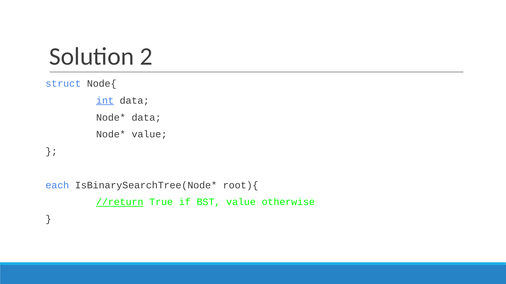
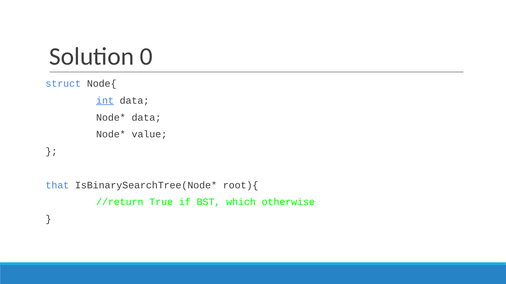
2: 2 -> 0
each: each -> that
//return underline: present -> none
BST value: value -> which
